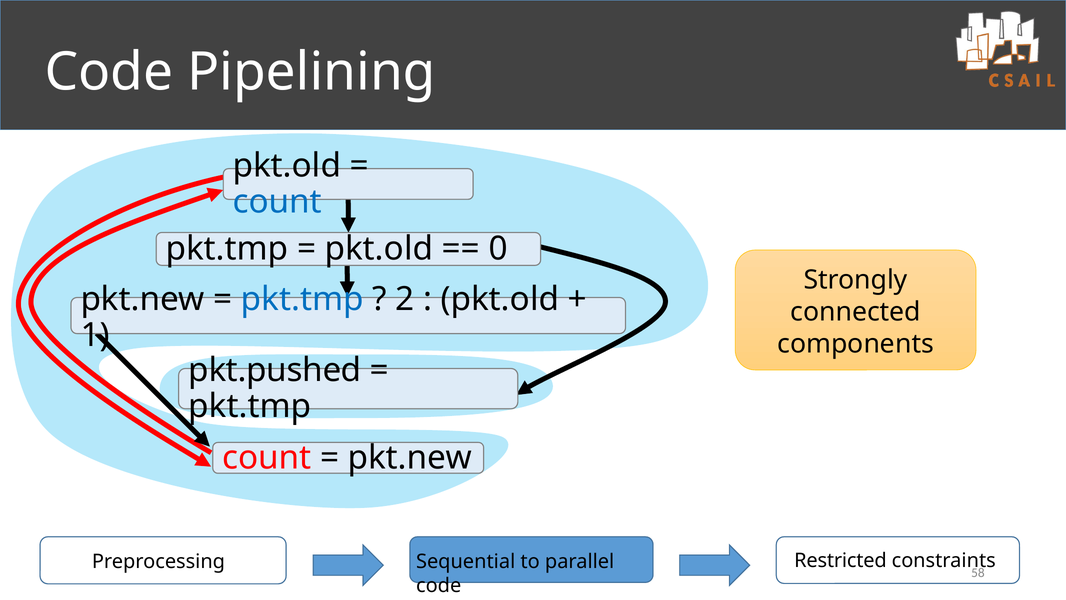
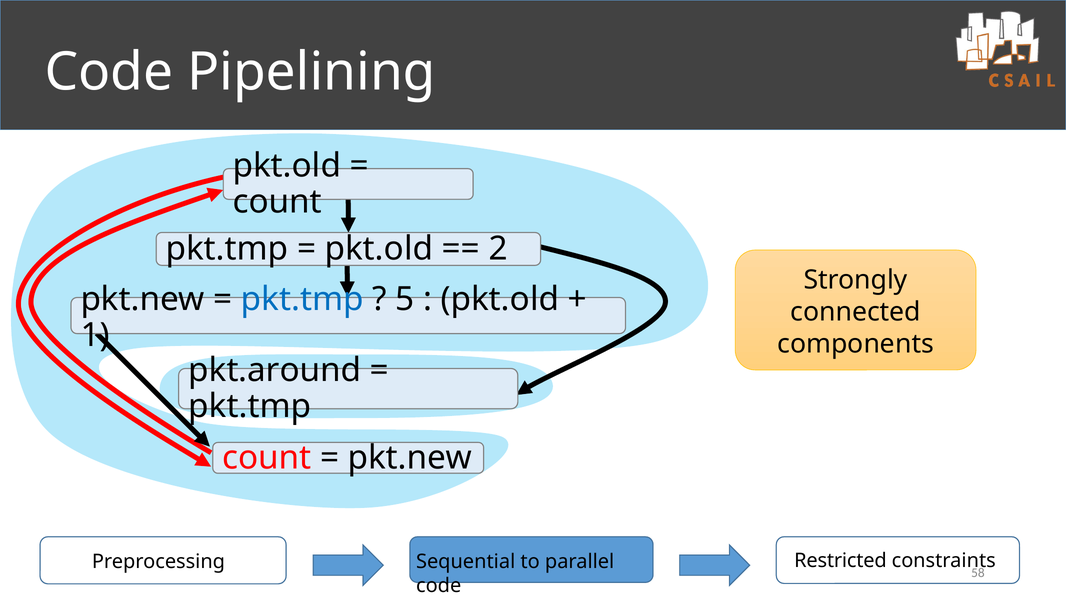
count at (277, 202) colour: blue -> black
0: 0 -> 2
2: 2 -> 5
pkt.pushed: pkt.pushed -> pkt.around
